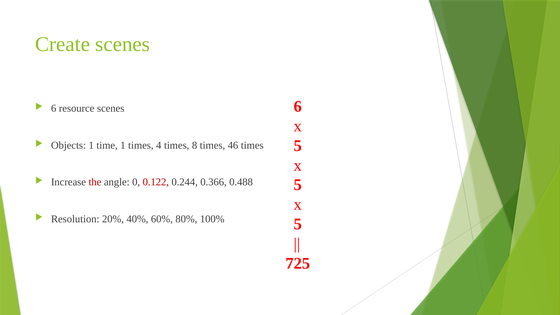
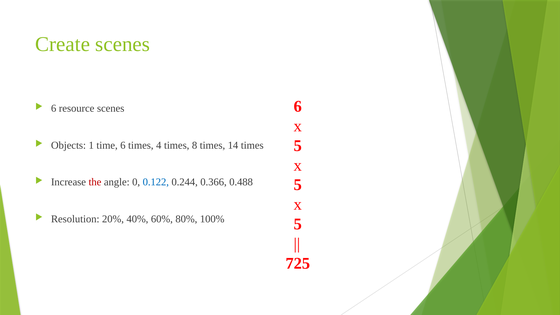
time 1: 1 -> 6
46: 46 -> 14
0.122 colour: red -> blue
